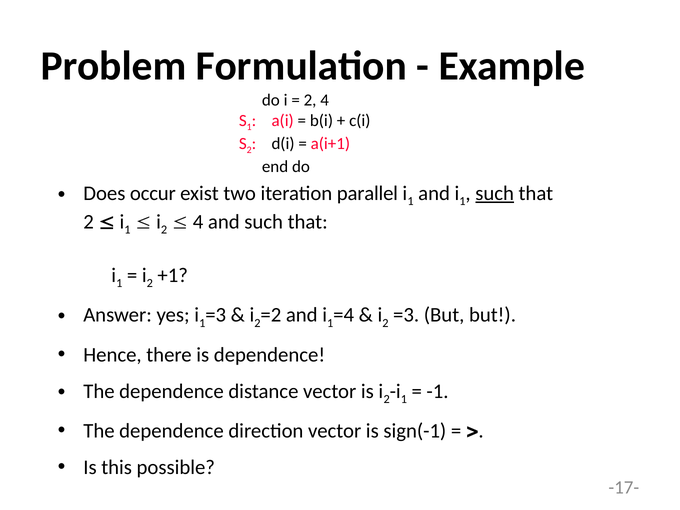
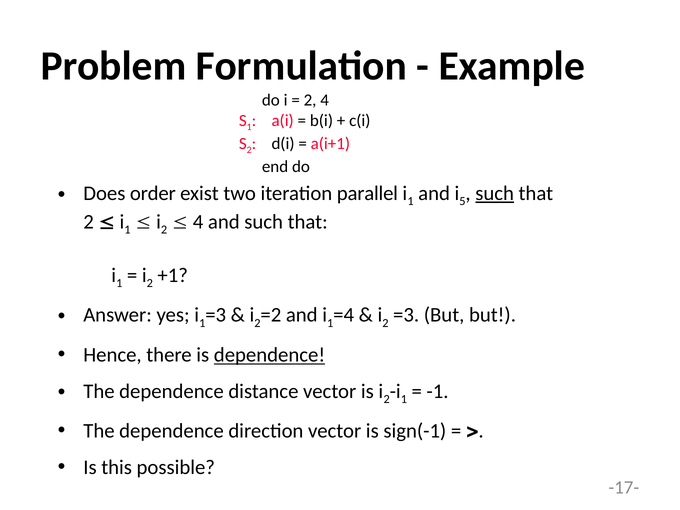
occur: occur -> order
1 at (462, 201): 1 -> 5
dependence at (270, 355) underline: none -> present
